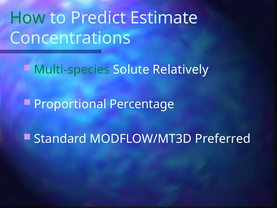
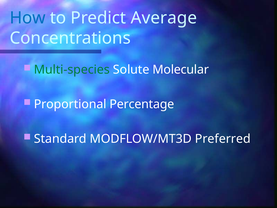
How colour: green -> blue
Estimate: Estimate -> Average
Relatively: Relatively -> Molecular
